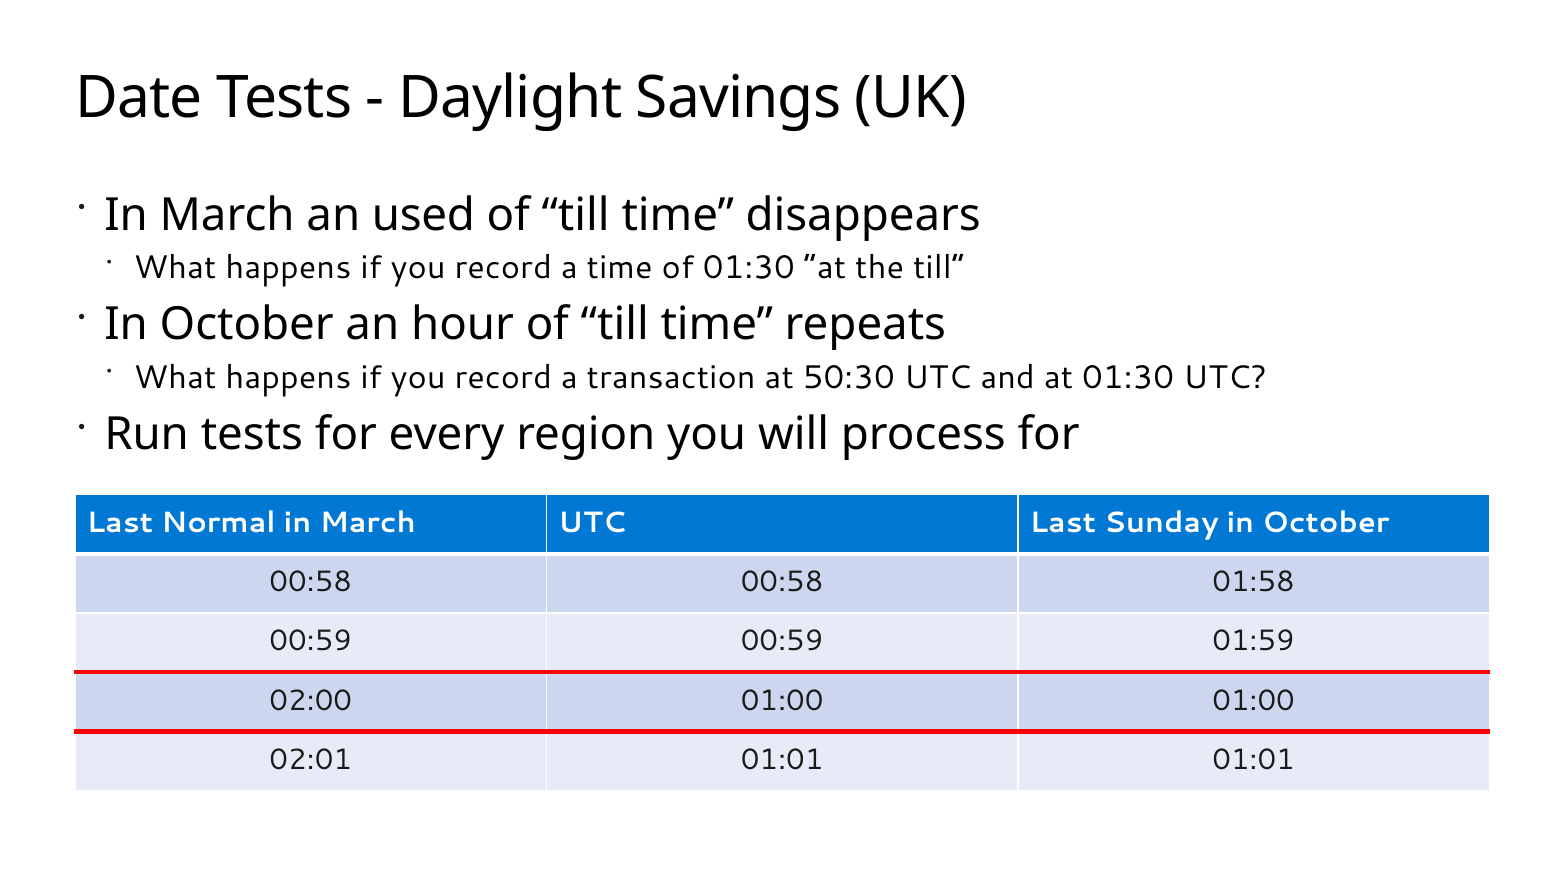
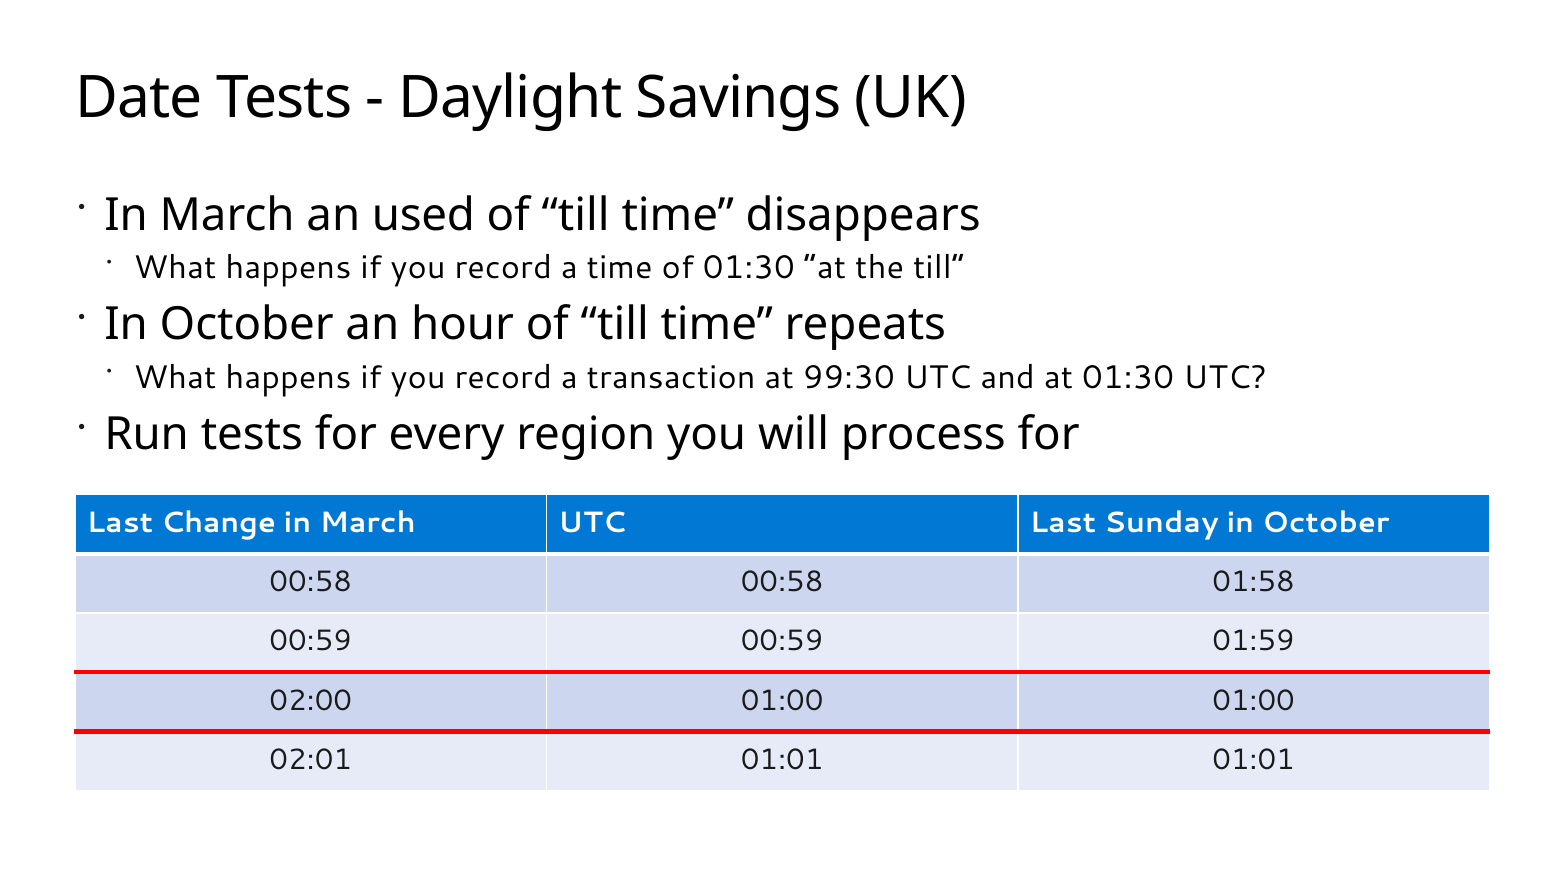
50:30: 50:30 -> 99:30
Normal: Normal -> Change
